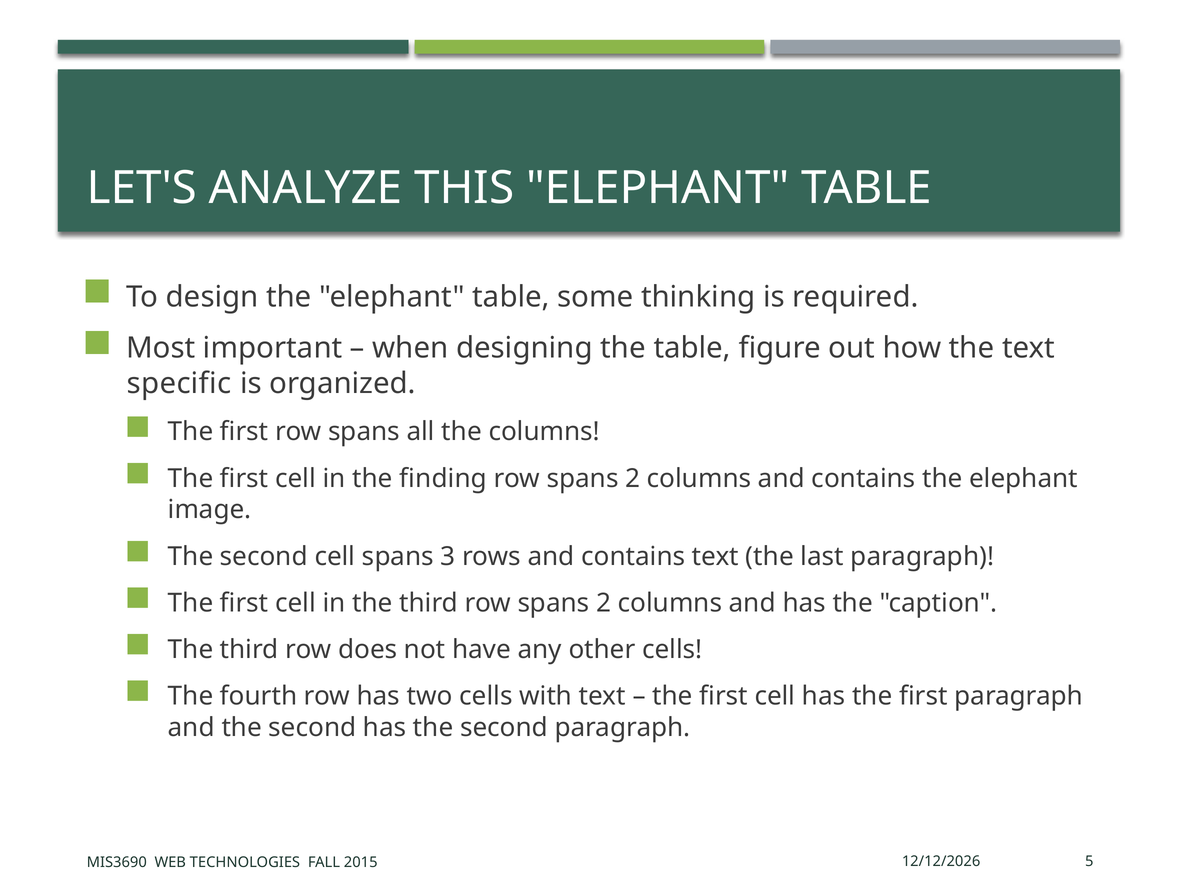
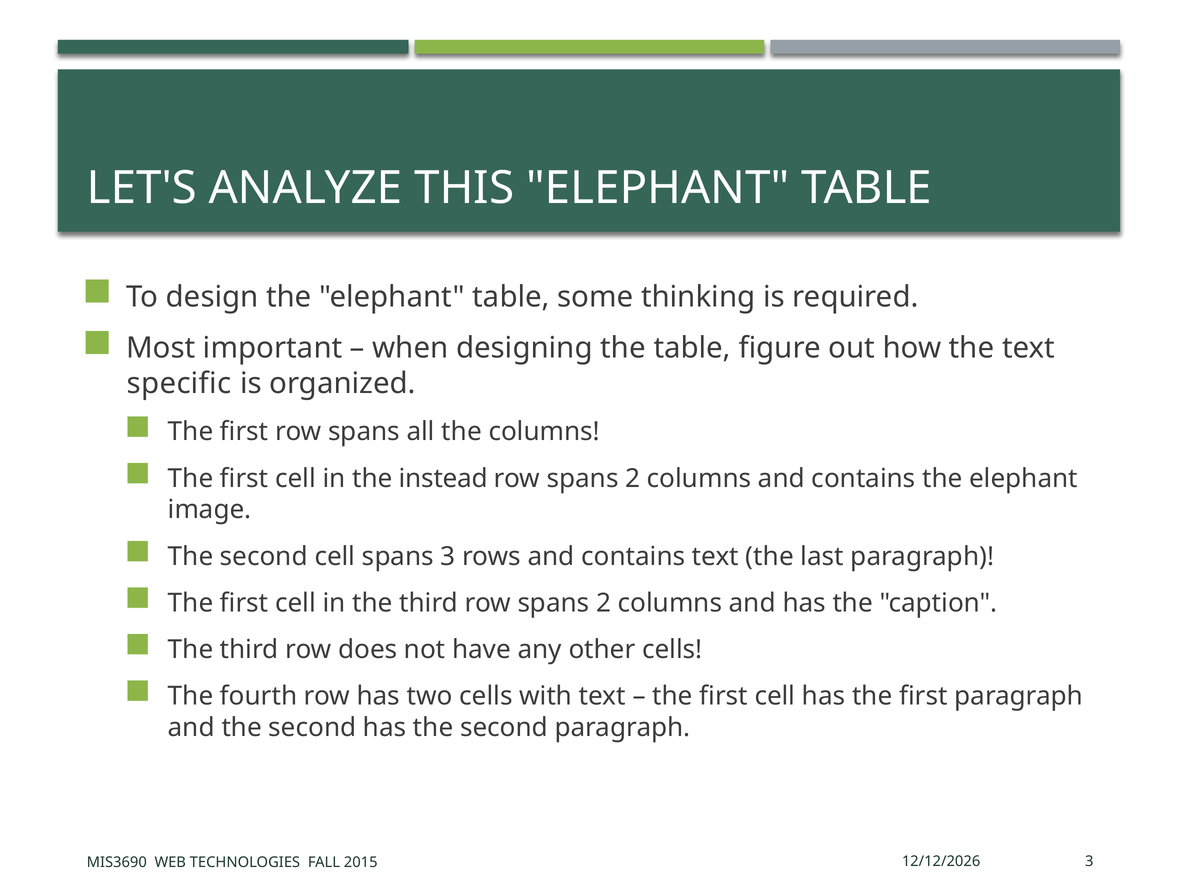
finding: finding -> instead
5 at (1089, 861): 5 -> 3
